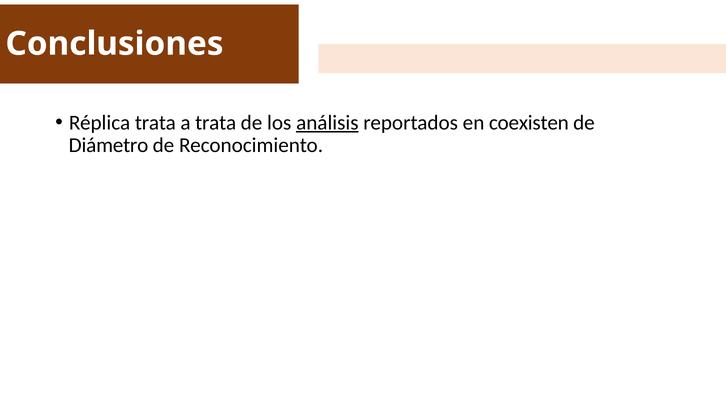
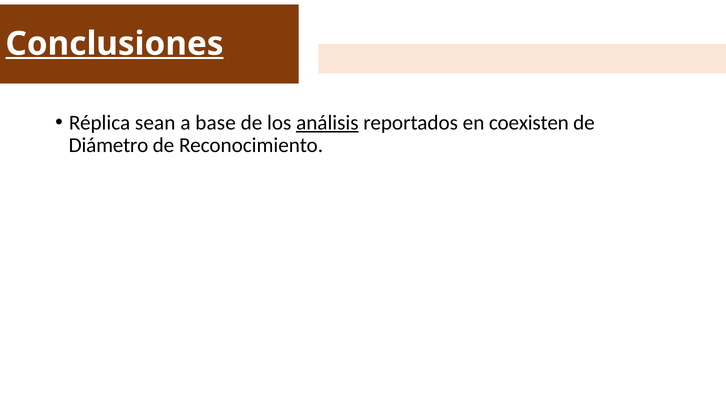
Conclusiones underline: none -> present
Réplica trata: trata -> sean
a trata: trata -> base
